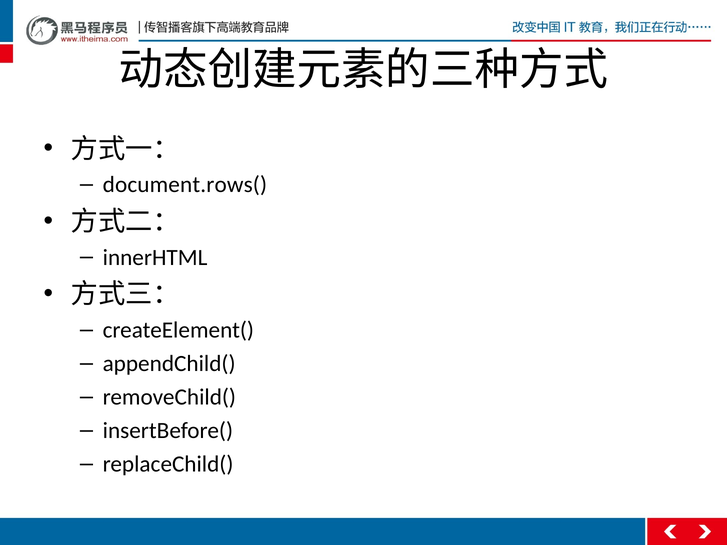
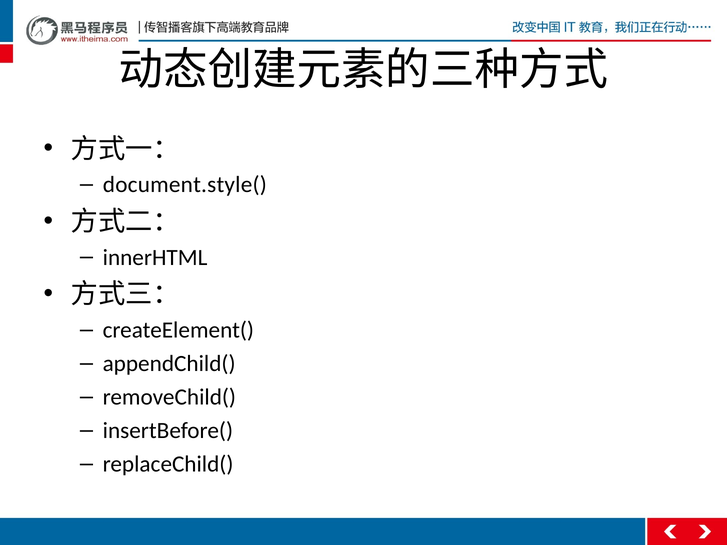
document.rows(: document.rows( -> document.style(
